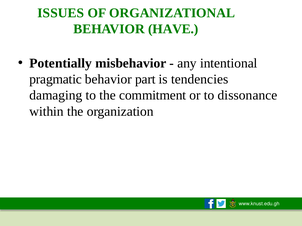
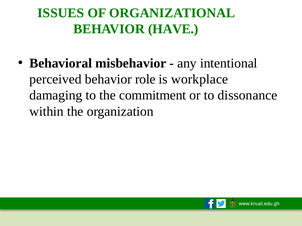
Potentially: Potentially -> Behavioral
pragmatic: pragmatic -> perceived
part: part -> role
tendencies: tendencies -> workplace
